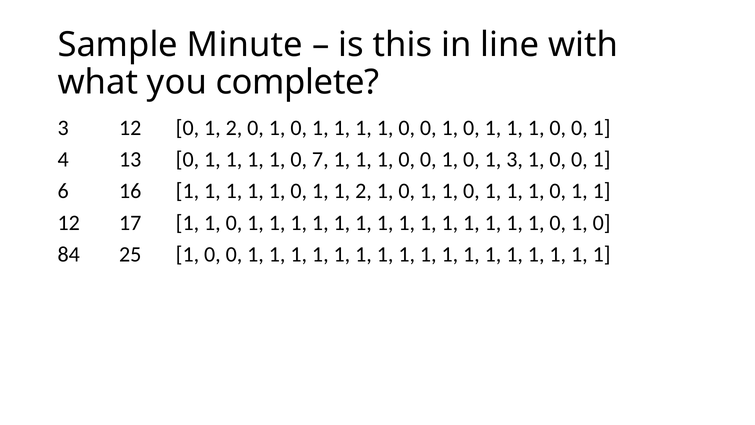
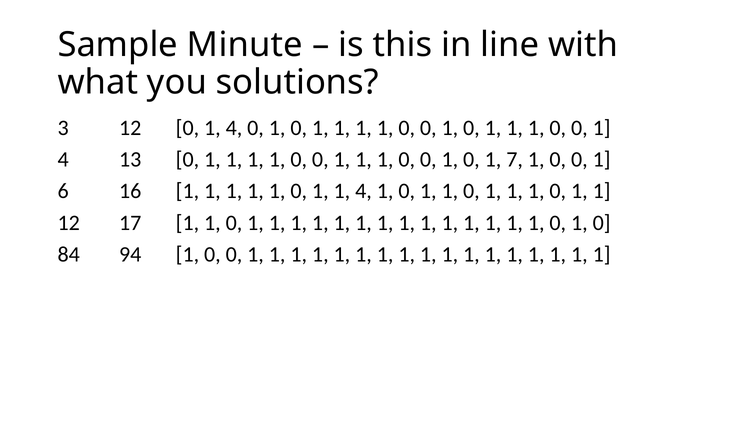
complete: complete -> solutions
12 0 1 2: 2 -> 4
7 at (320, 159): 7 -> 0
1 3: 3 -> 7
1 1 2: 2 -> 4
25: 25 -> 94
